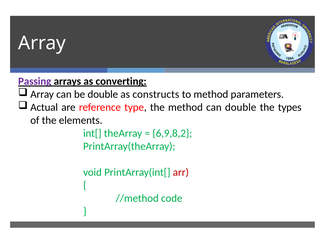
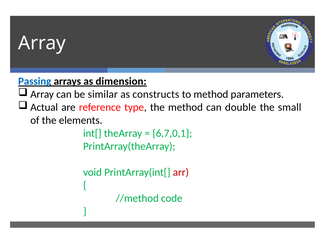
Passing colour: purple -> blue
converting: converting -> dimension
be double: double -> similar
types: types -> small
6,9,8,2: 6,9,8,2 -> 6,7,0,1
